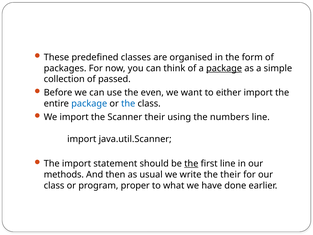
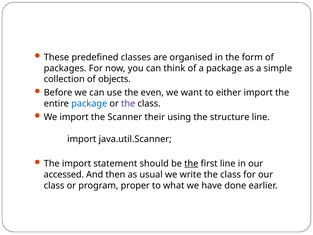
package at (224, 68) underline: present -> none
passed: passed -> objects
the at (128, 104) colour: blue -> purple
numbers: numbers -> structure
methods: methods -> accessed
write the their: their -> class
